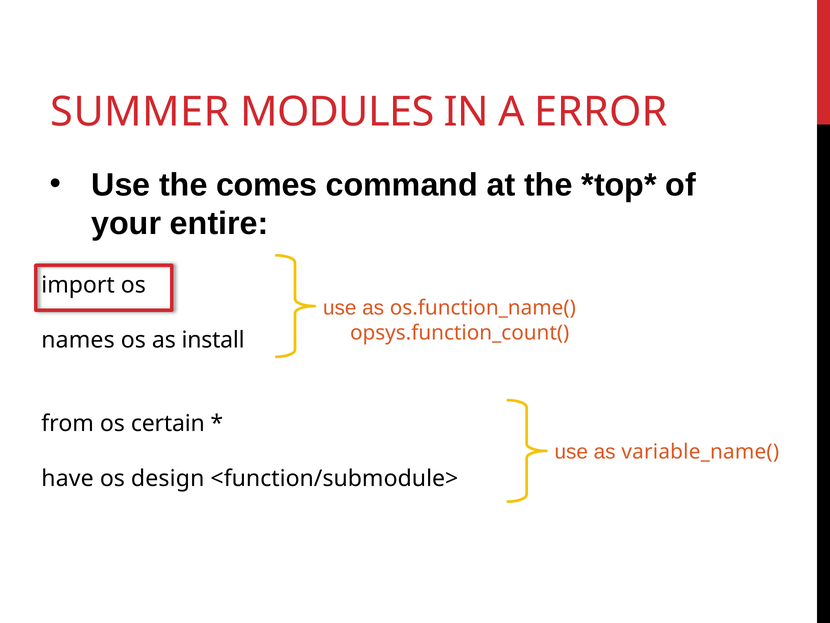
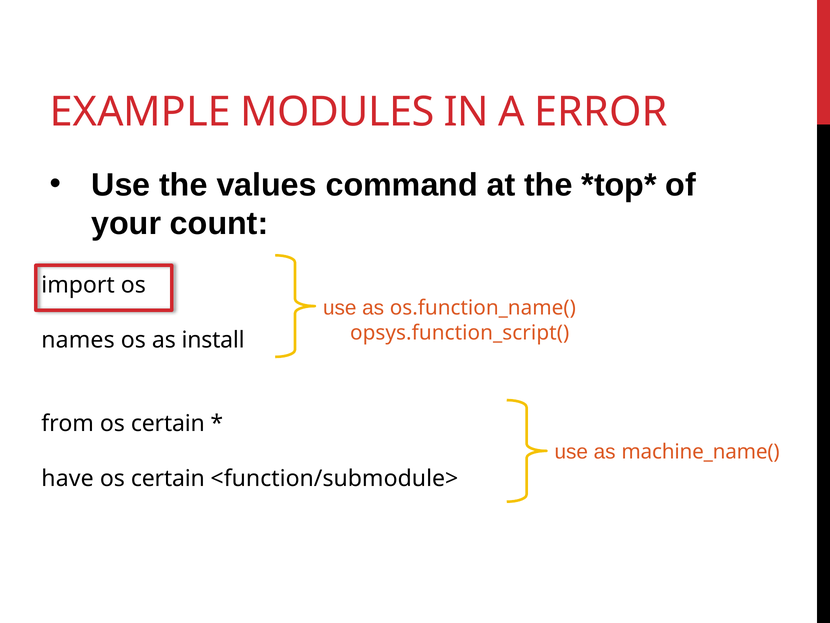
SUMMER: SUMMER -> EXAMPLE
comes: comes -> values
entire: entire -> count
opsys.function_count(: opsys.function_count( -> opsys.function_script(
variable_name(: variable_name( -> machine_name(
design at (168, 478): design -> certain
